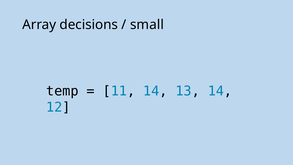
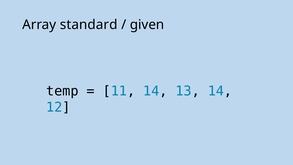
decisions: decisions -> standard
small: small -> given
